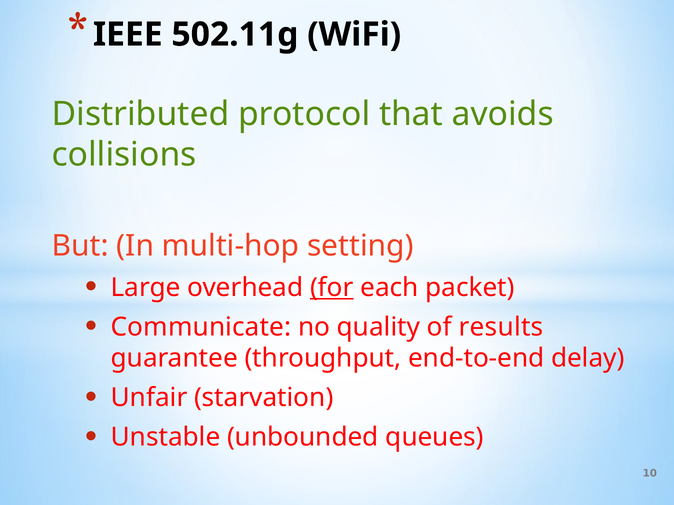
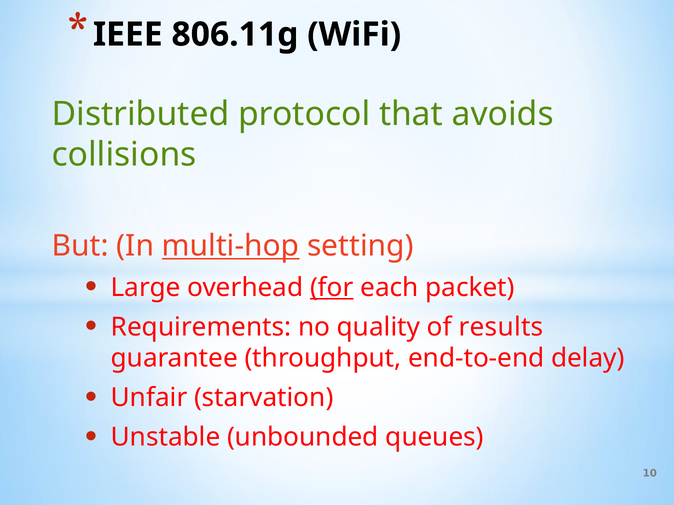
502.11g: 502.11g -> 806.11g
multi-hop underline: none -> present
Communicate: Communicate -> Requirements
